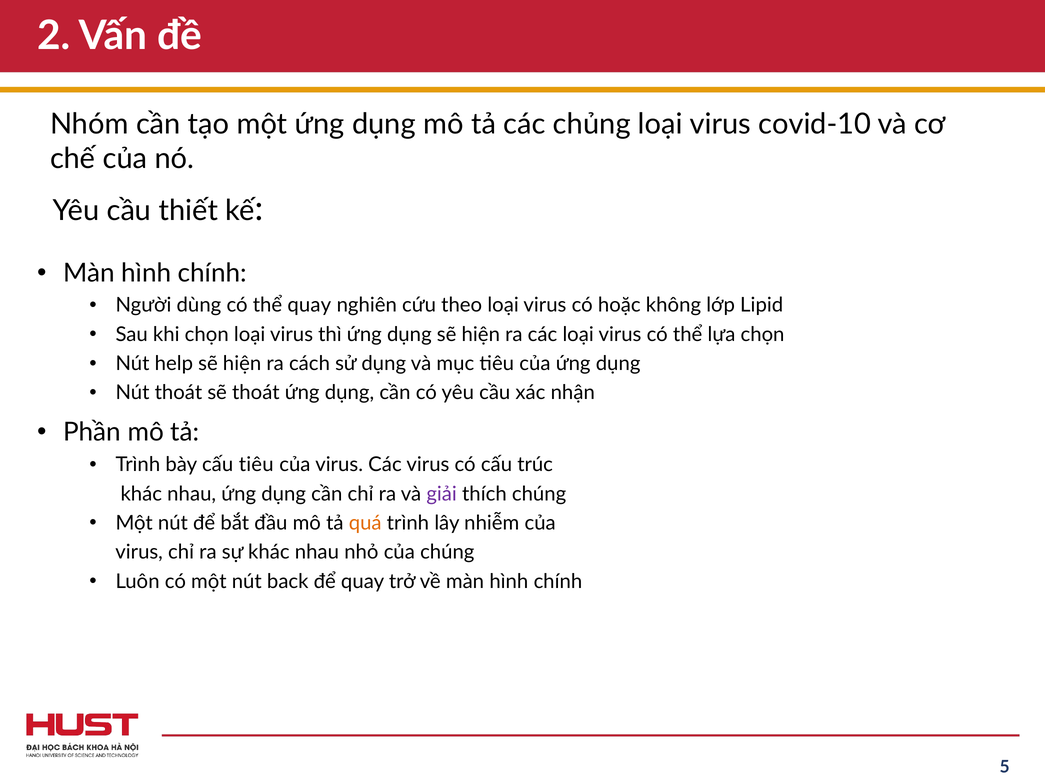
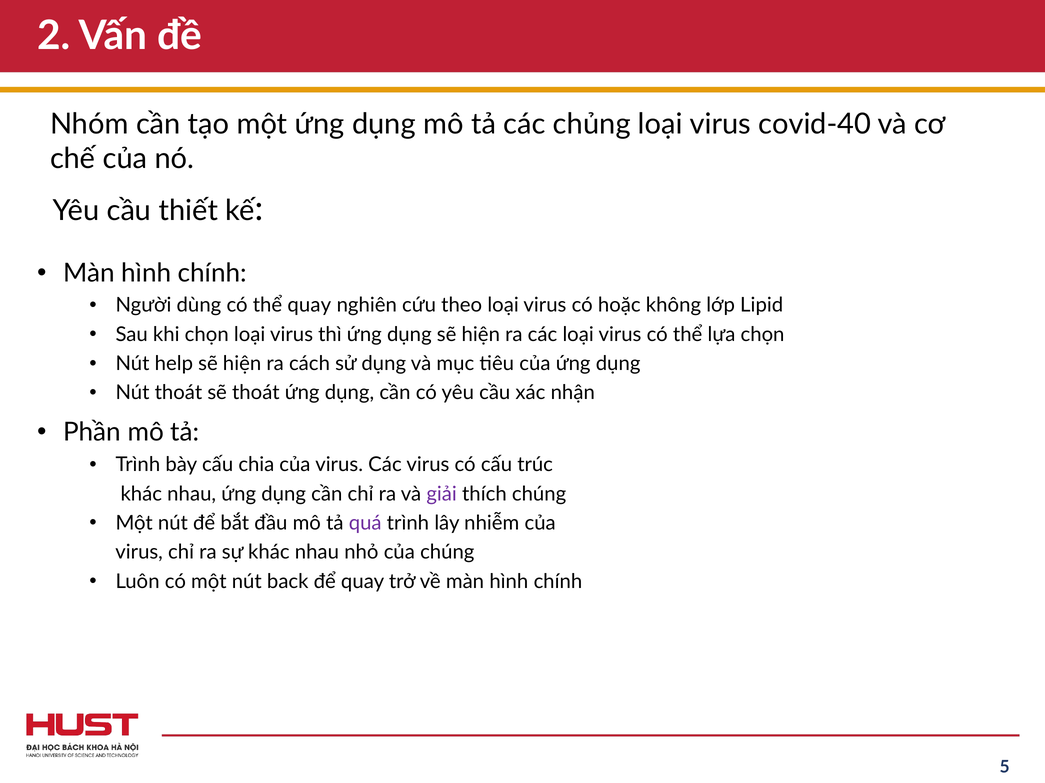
covid-10: covid-10 -> covid-40
cấu tiêu: tiêu -> chia
quá colour: orange -> purple
